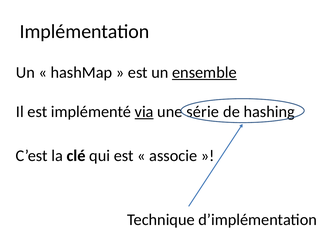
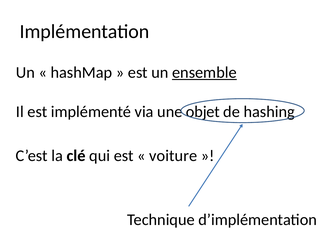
via underline: present -> none
série: série -> objet
associe: associe -> voiture
